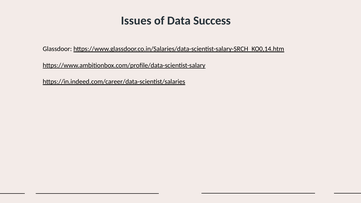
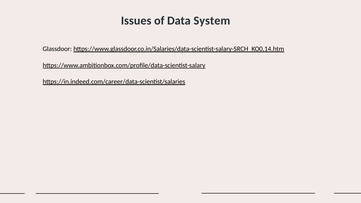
Success: Success -> System
